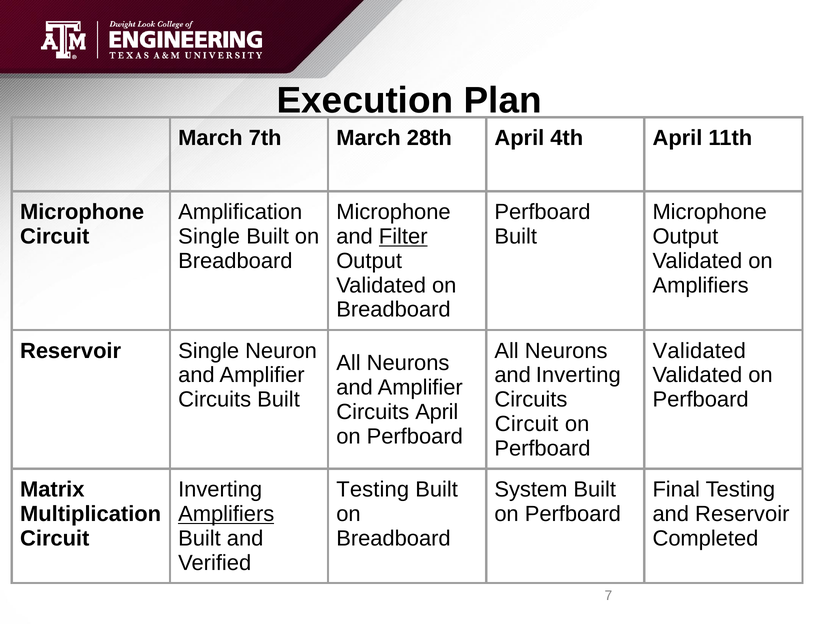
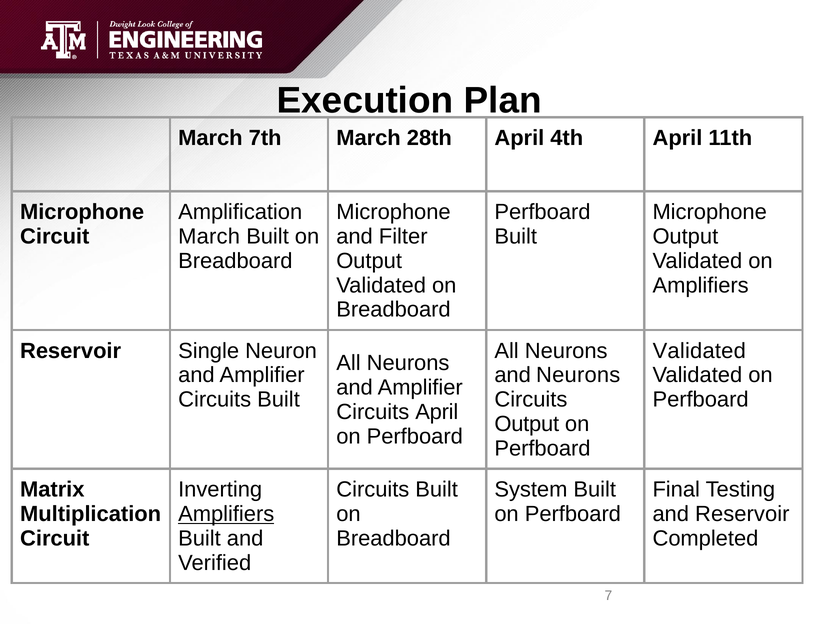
Single at (209, 236): Single -> March
Filter underline: present -> none
and Inverting: Inverting -> Neurons
Circuit at (527, 424): Circuit -> Output
Testing at (373, 490): Testing -> Circuits
